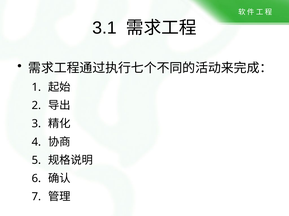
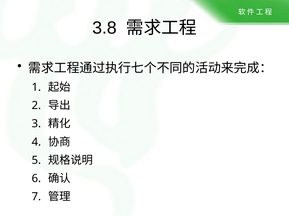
3.1: 3.1 -> 3.8
